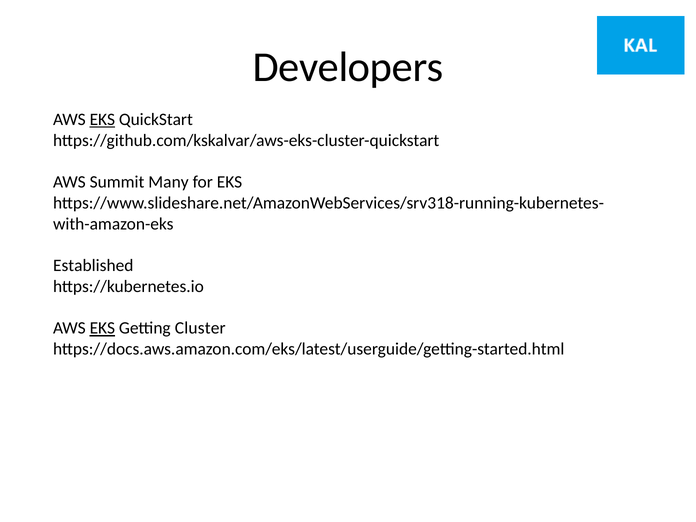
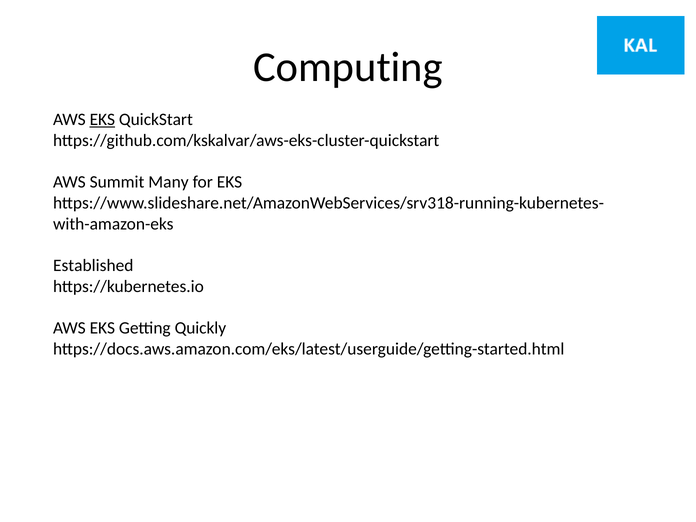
Developers: Developers -> Computing
EKS at (102, 328) underline: present -> none
Cluster: Cluster -> Quickly
